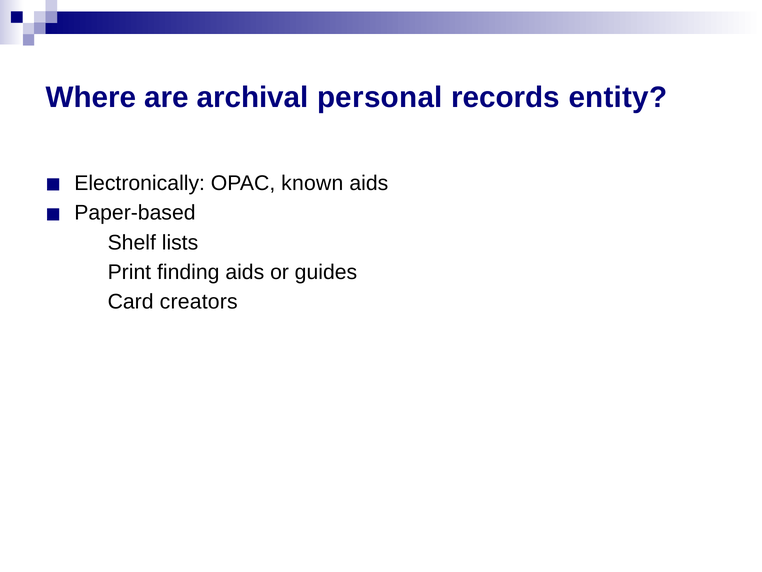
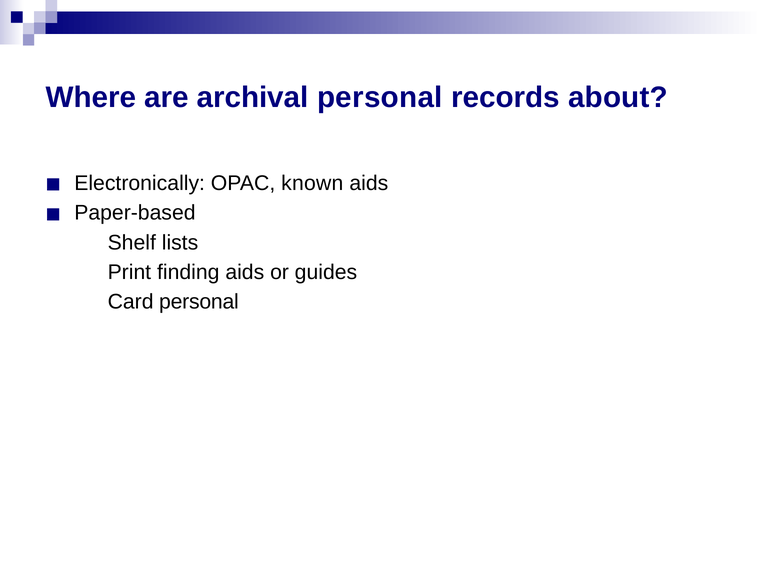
entity: entity -> about
Card creators: creators -> personal
